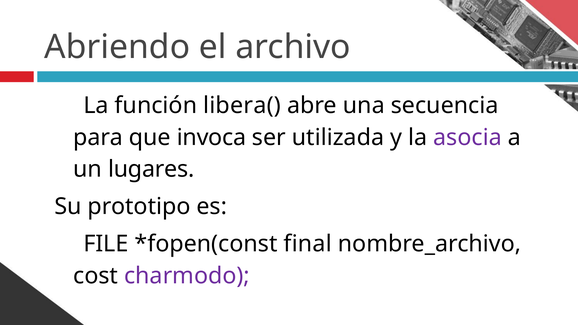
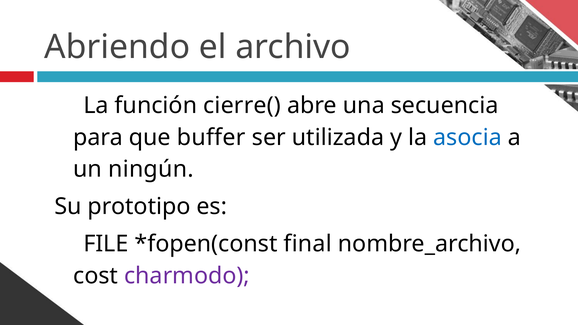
libera(: libera( -> cierre(
invoca: invoca -> buffer
asocia colour: purple -> blue
lugares: lugares -> ningún
